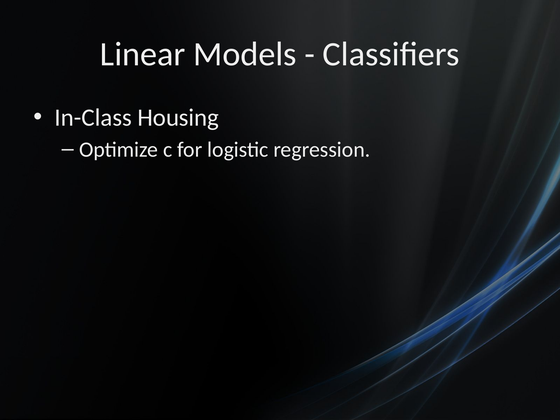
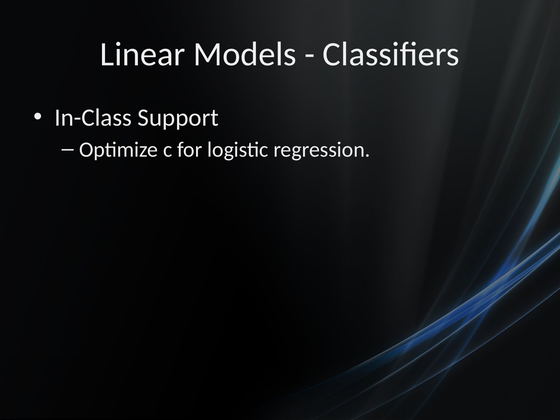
Housing: Housing -> Support
